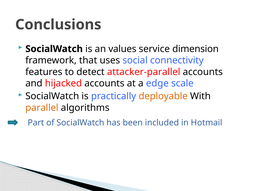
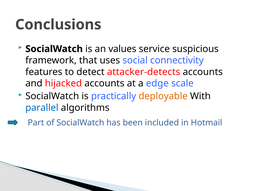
dimension: dimension -> suspicious
attacker-parallel: attacker-parallel -> attacker-detects
parallel colour: orange -> blue
